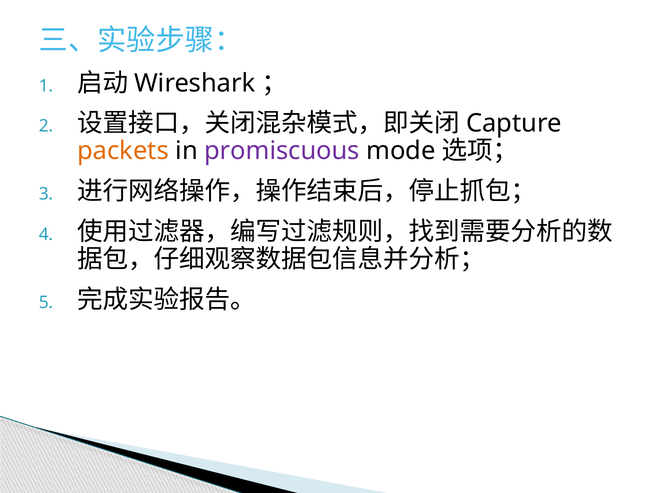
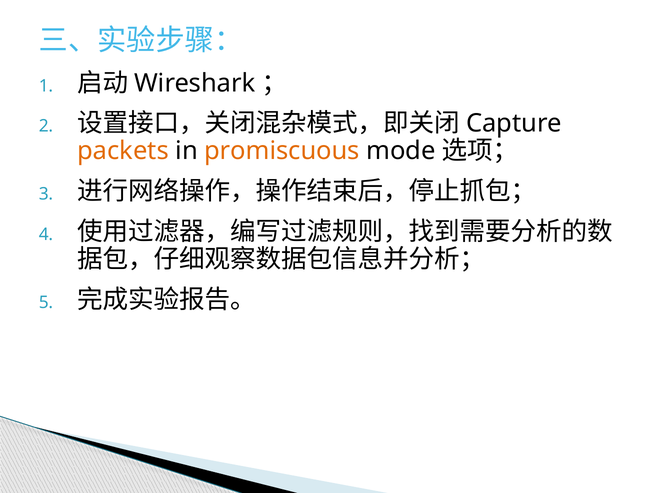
promiscuous colour: purple -> orange
